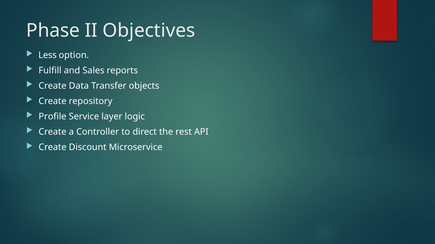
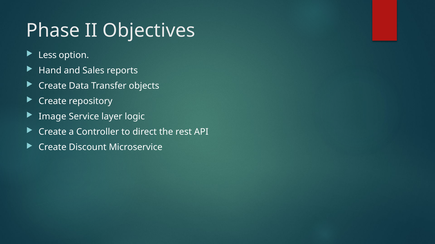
Fulfill: Fulfill -> Hand
Profile: Profile -> Image
